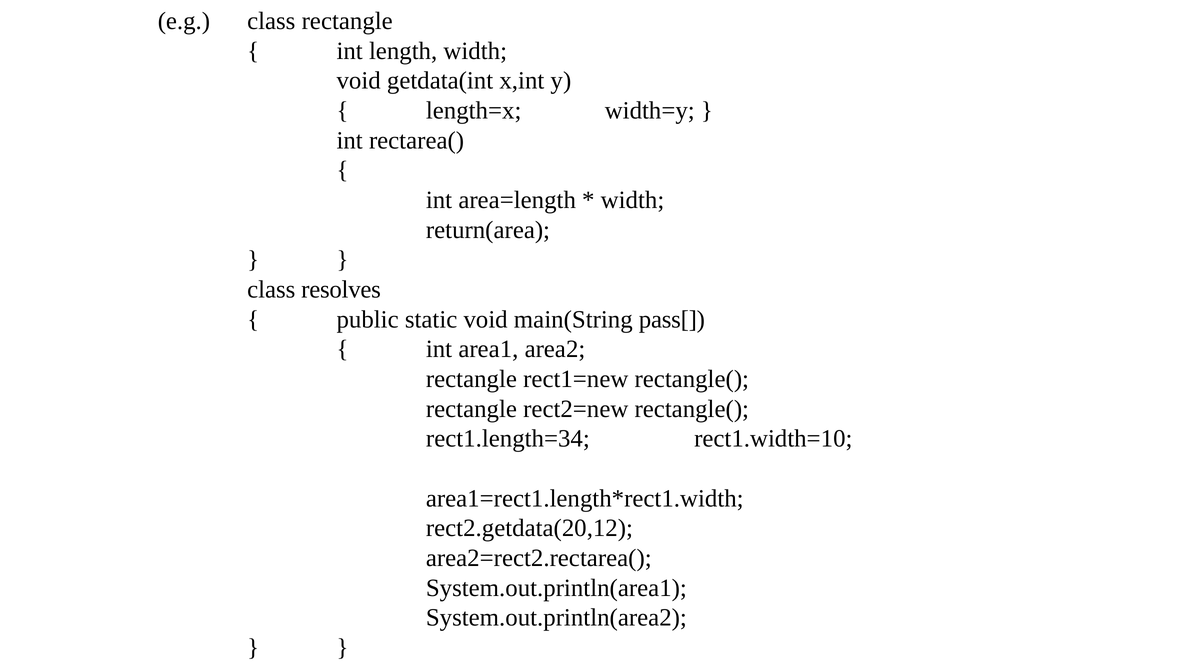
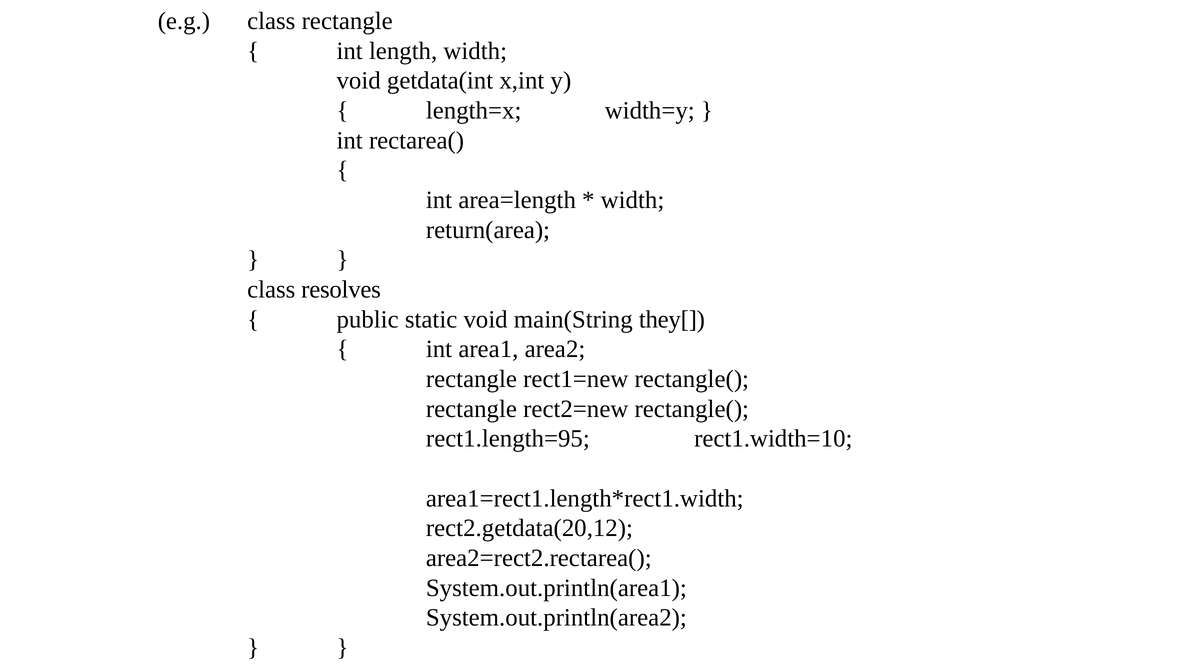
pass[: pass[ -> they[
rect1.length=34: rect1.length=34 -> rect1.length=95
